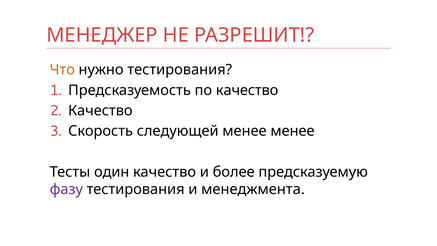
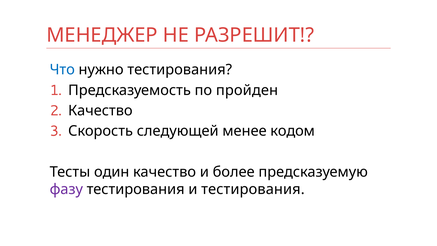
Что colour: orange -> blue
по качество: качество -> пройден
менее менее: менее -> кодом
и менеджмента: менеджмента -> тестирования
